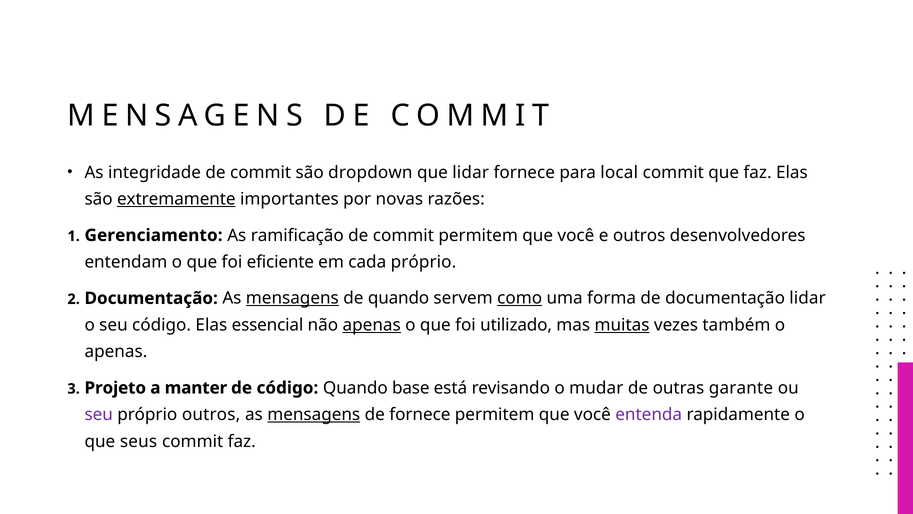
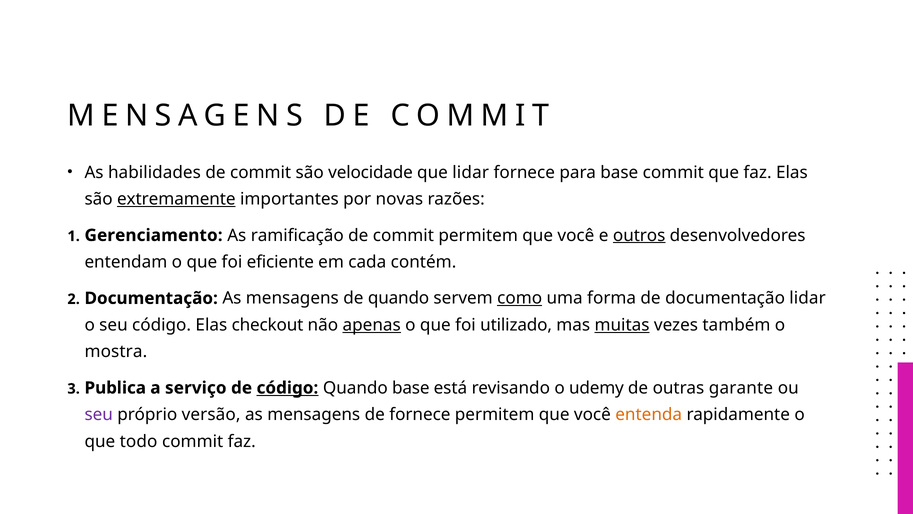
integridade: integridade -> habilidades
dropdown: dropdown -> velocidade
para local: local -> base
outros at (639, 235) underline: none -> present
cada próprio: próprio -> contém
mensagens at (292, 298) underline: present -> none
essencial: essencial -> checkout
apenas at (116, 351): apenas -> mostra
Projeto: Projeto -> Publica
manter: manter -> serviço
código at (287, 388) underline: none -> present
mudar: mudar -> udemy
próprio outros: outros -> versão
mensagens at (314, 414) underline: present -> none
entenda colour: purple -> orange
seus: seus -> todo
